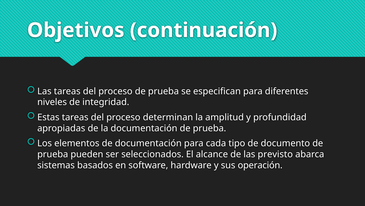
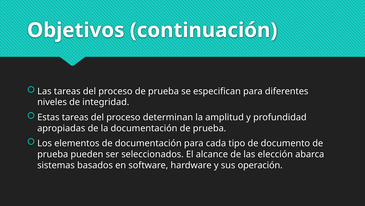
previsto: previsto -> elección
